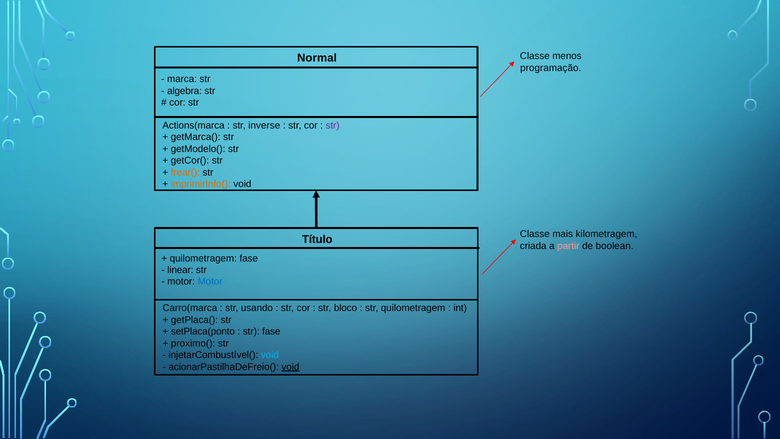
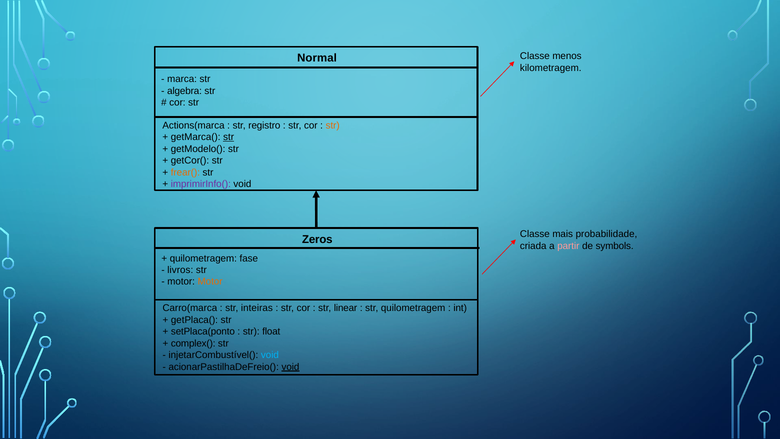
programação: programação -> kilometragem
inverse: inverse -> registro
str at (333, 125) colour: purple -> orange
str at (229, 137) underline: none -> present
imprimirInfo( colour: orange -> purple
kilometragem: kilometragem -> probabilidade
Título: Título -> Zeros
boolean: boolean -> symbols
linear: linear -> livros
Motor at (210, 282) colour: blue -> orange
usando: usando -> inteiras
bloco: bloco -> linear
str fase: fase -> float
proximo(: proximo( -> complex(
